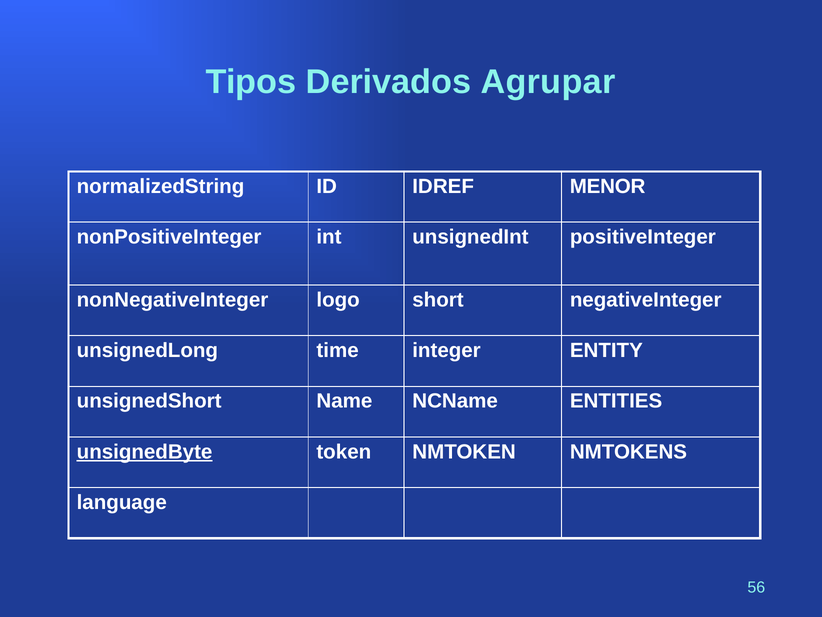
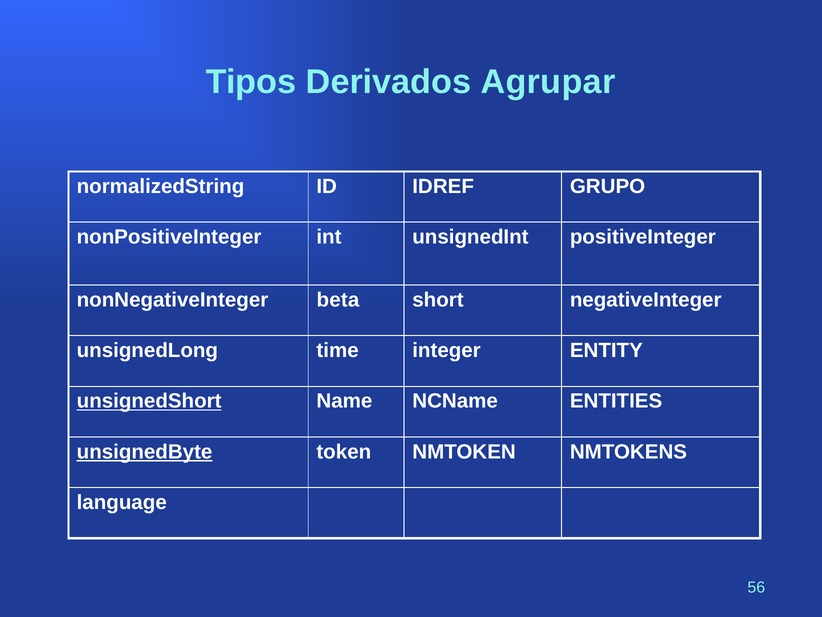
MENOR: MENOR -> GRUPO
logo: logo -> beta
unsignedShort underline: none -> present
